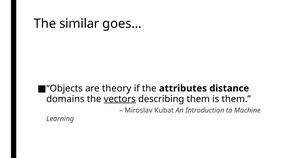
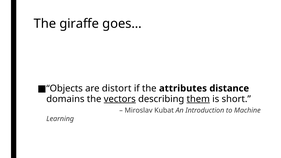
similar: similar -> giraffe
theory: theory -> distort
them at (198, 99) underline: none -> present
is them: them -> short
